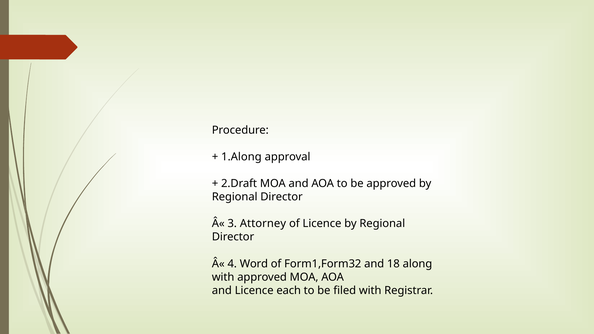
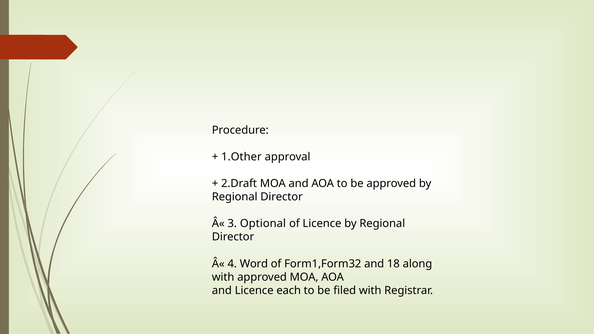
1.Along: 1.Along -> 1.Other
Attorney: Attorney -> Optional
